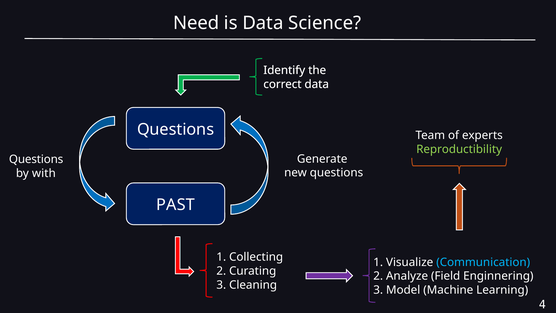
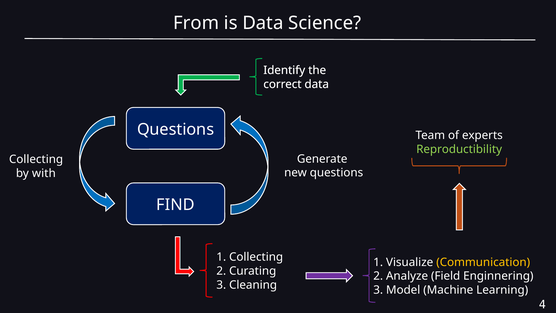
Need: Need -> From
Questions at (36, 159): Questions -> Collecting
PAST: PAST -> FIND
Communication colour: light blue -> yellow
